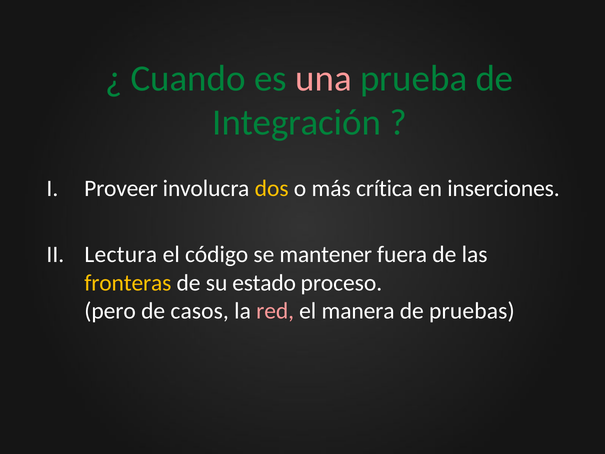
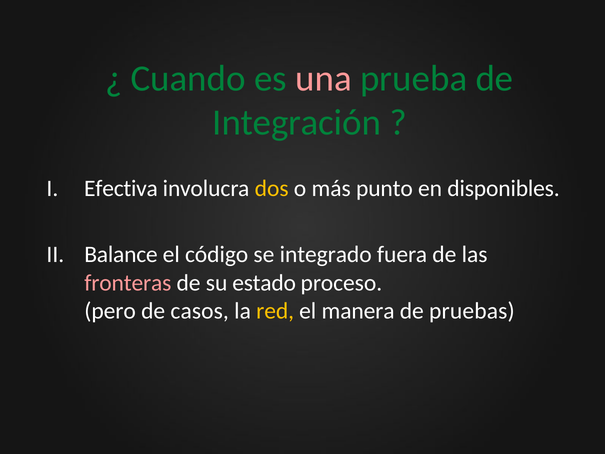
Proveer: Proveer -> Efectiva
crítica: crítica -> punto
inserciones: inserciones -> disponibles
Lectura: Lectura -> Balance
mantener: mantener -> integrado
fronteras colour: yellow -> pink
red colour: pink -> yellow
